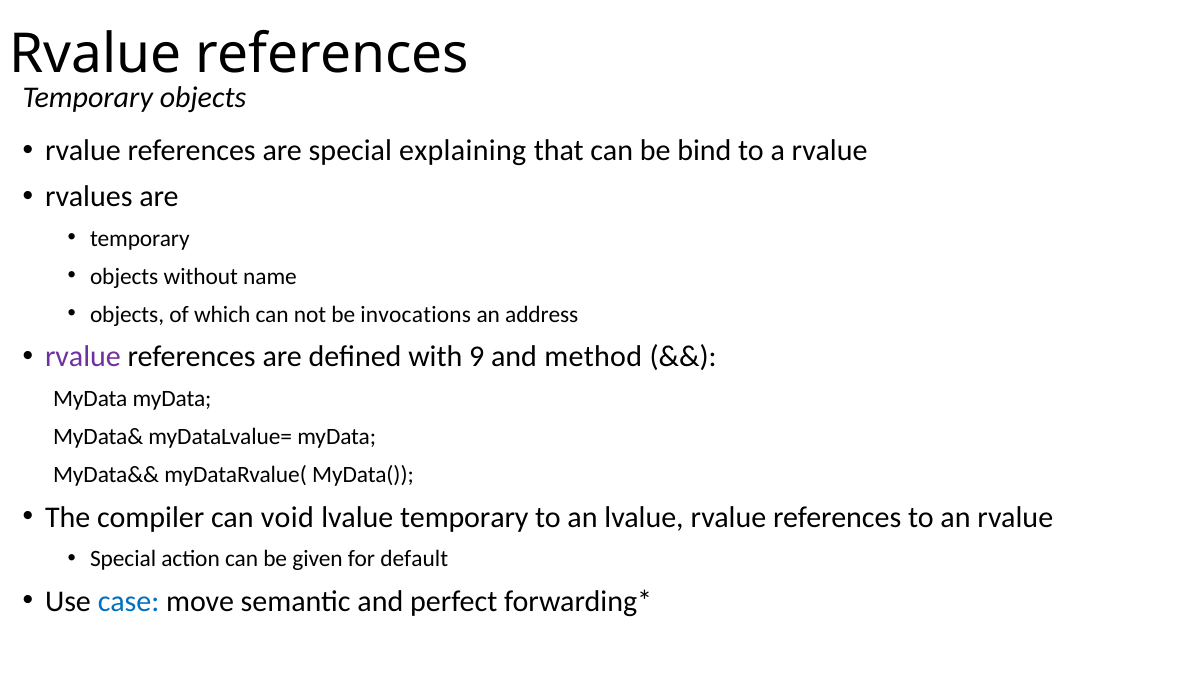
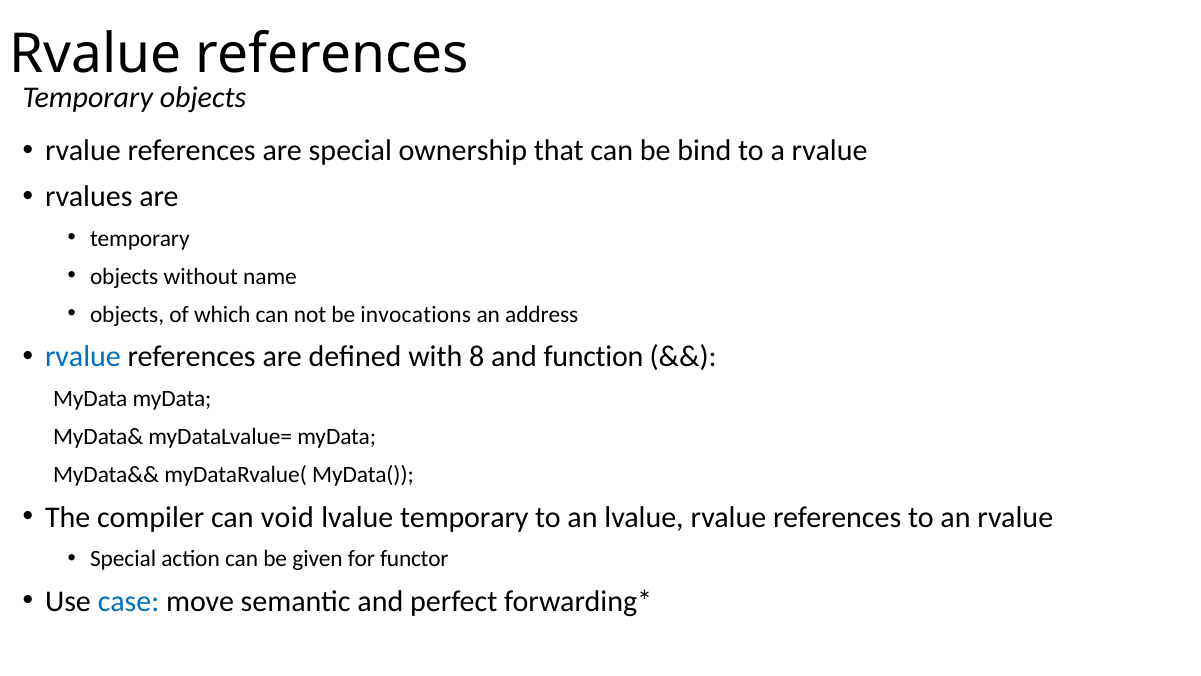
explaining: explaining -> ownership
rvalue at (83, 357) colour: purple -> blue
9: 9 -> 8
method: method -> function
default: default -> functor
